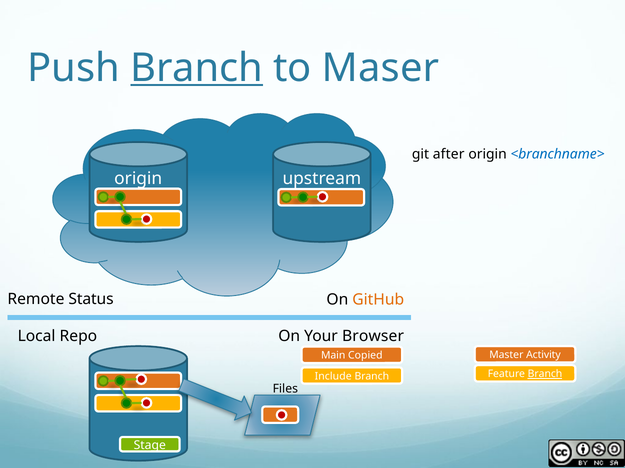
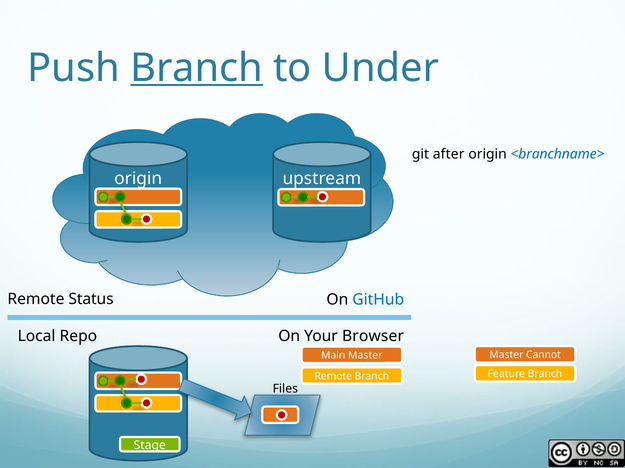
Maser: Maser -> Under
GitHub colour: orange -> blue
Activity: Activity -> Cannot
Main Copied: Copied -> Master
Branch at (545, 375) underline: present -> none
Include at (333, 377): Include -> Remote
